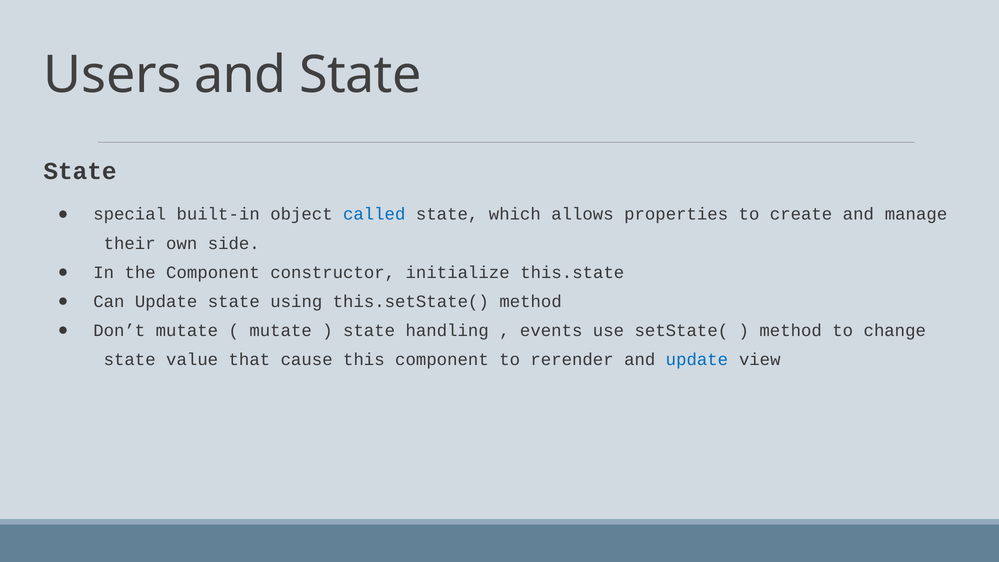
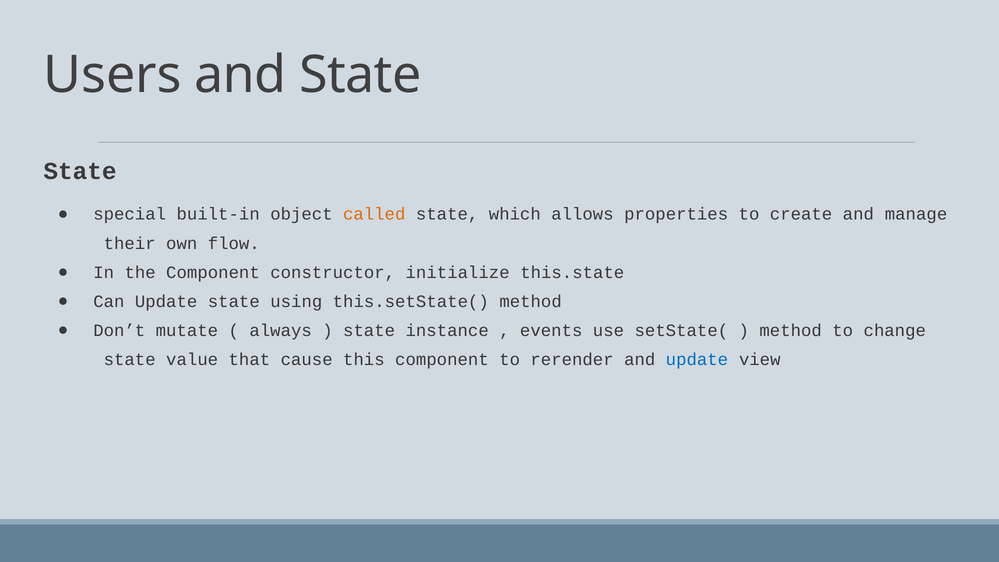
called colour: blue -> orange
side: side -> flow
mutate at (281, 331): mutate -> always
handling: handling -> instance
